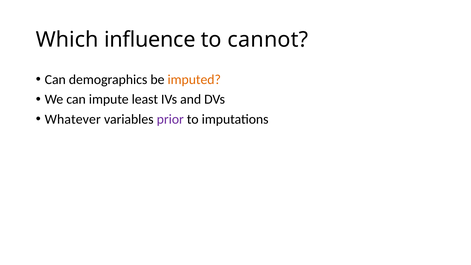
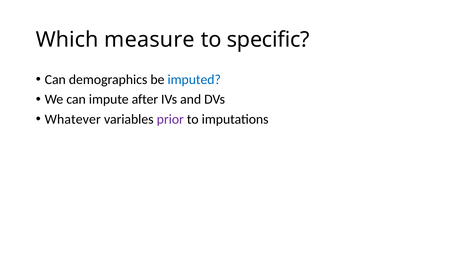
influence: influence -> measure
cannot: cannot -> specific
imputed colour: orange -> blue
least: least -> after
